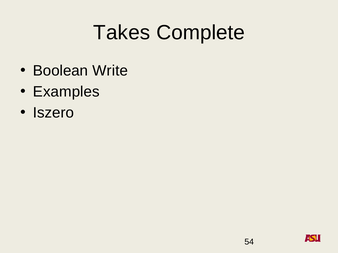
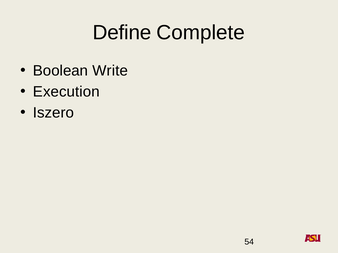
Takes: Takes -> Define
Examples: Examples -> Execution
